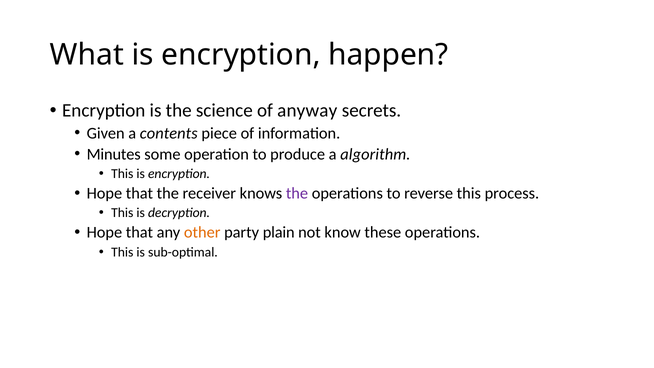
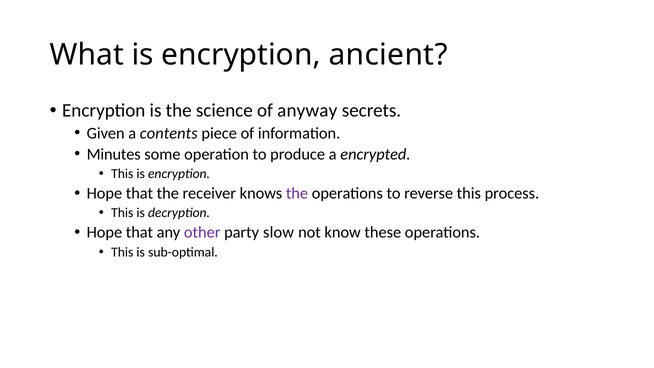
happen: happen -> ancient
algorithm: algorithm -> encrypted
other colour: orange -> purple
plain: plain -> slow
